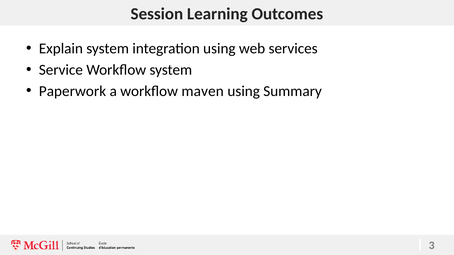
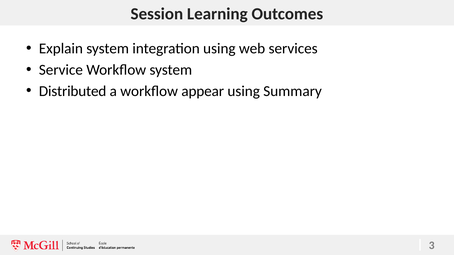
Paperwork: Paperwork -> Distributed
maven: maven -> appear
